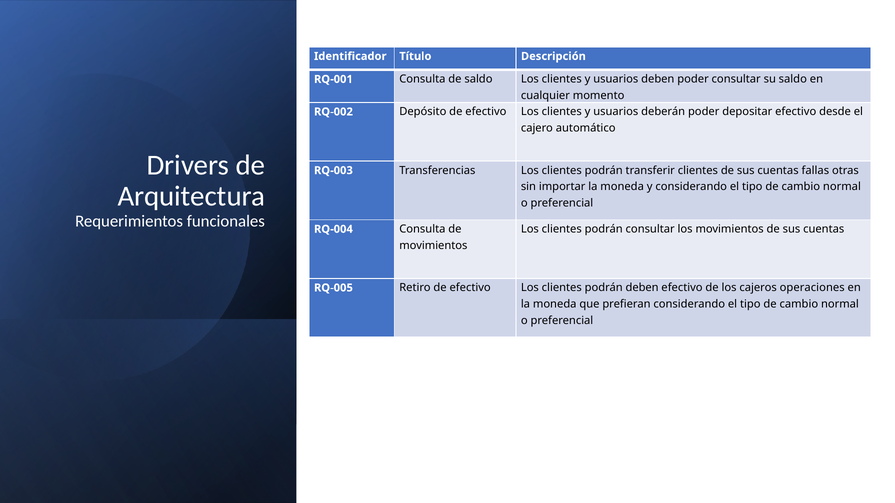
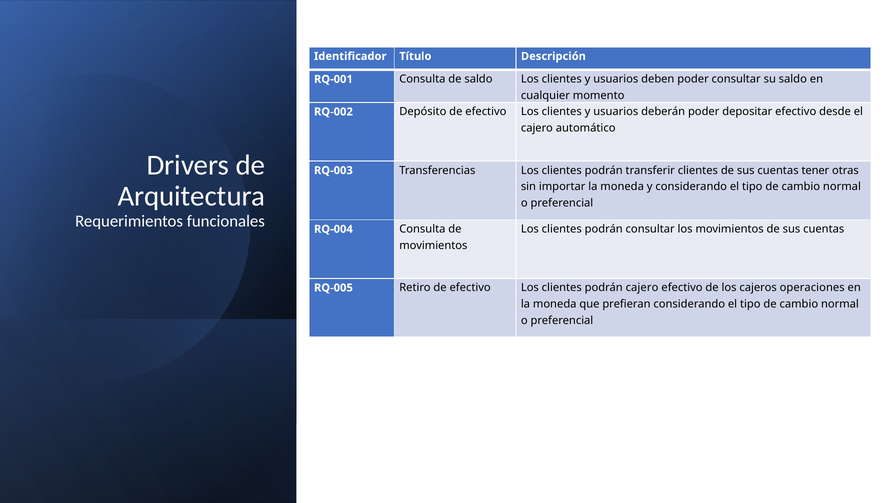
fallas: fallas -> tener
podrán deben: deben -> cajero
